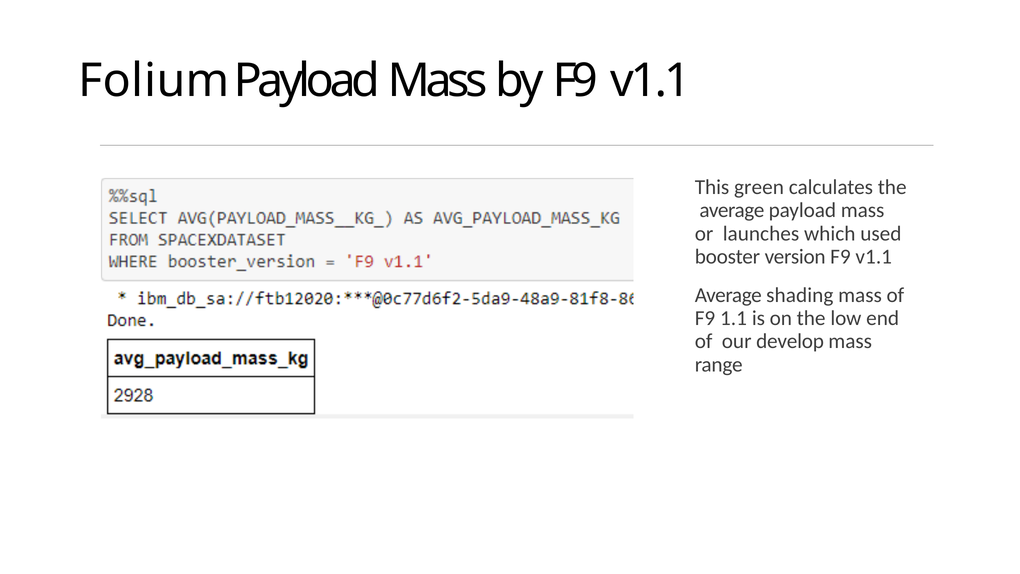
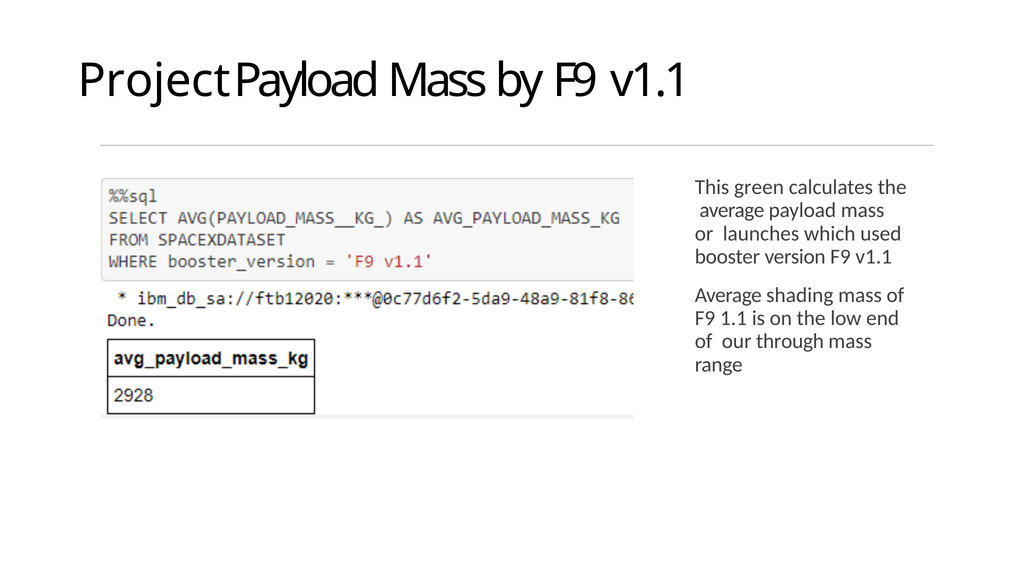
Folium: Folium -> Project
develop: develop -> through
